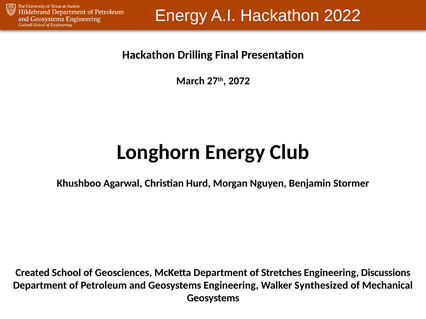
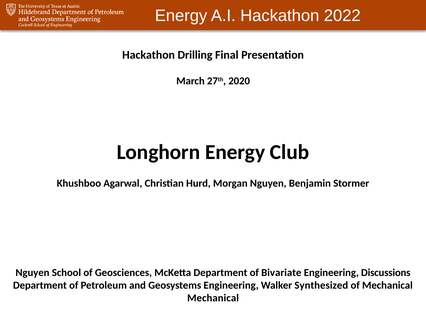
2072: 2072 -> 2020
Created at (33, 273): Created -> Nguyen
Stretches: Stretches -> Bivariate
Geosystems at (213, 299): Geosystems -> Mechanical
